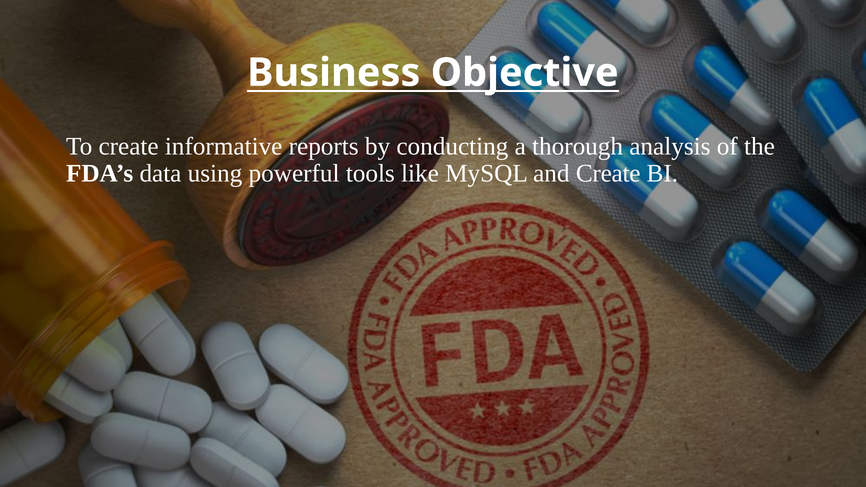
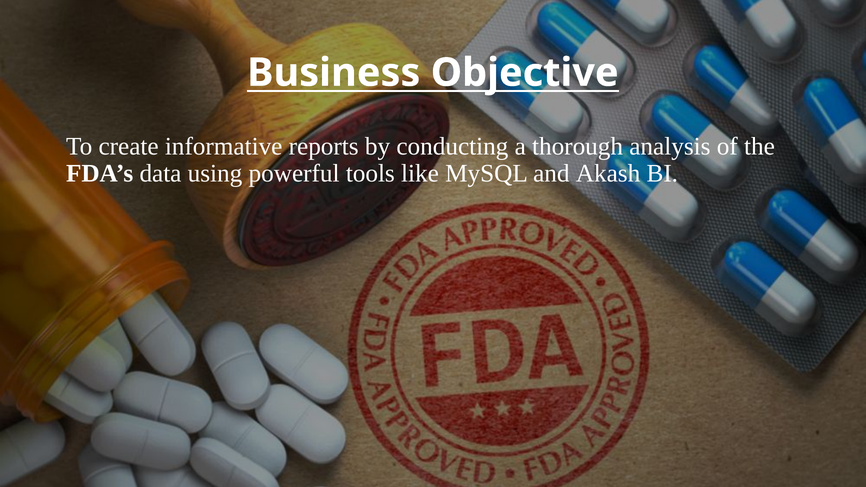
and Create: Create -> Akash
